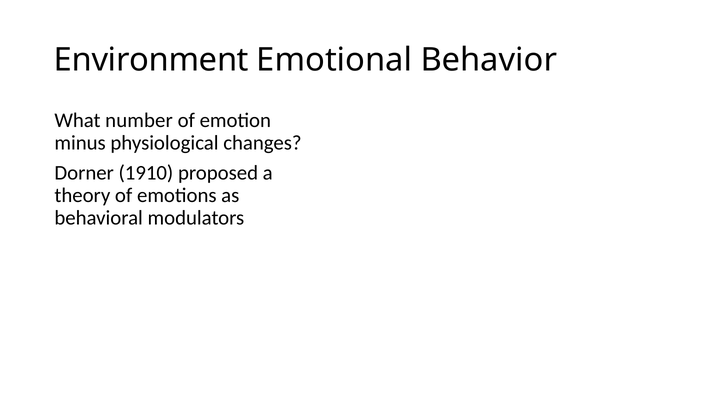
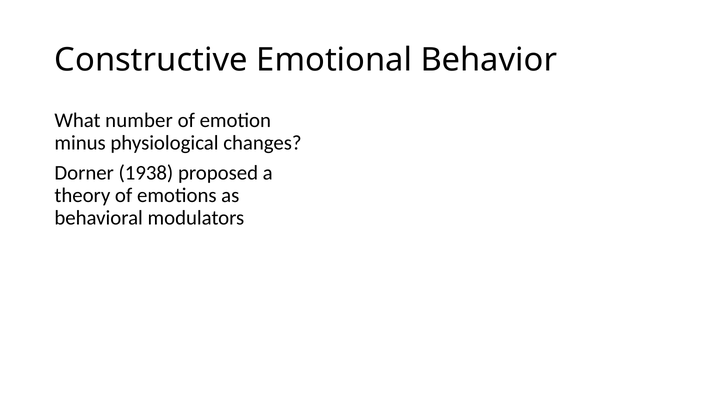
Environment: Environment -> Constructive
1910: 1910 -> 1938
